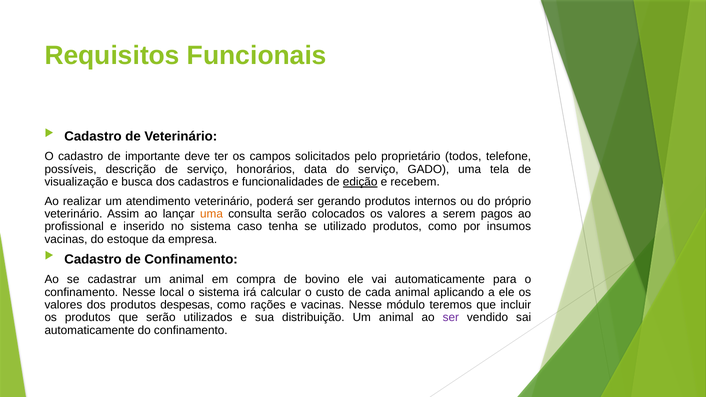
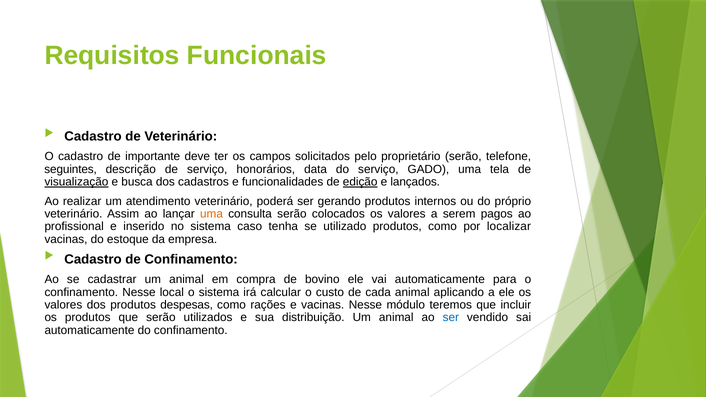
proprietário todos: todos -> serão
possíveis: possíveis -> seguintes
visualização underline: none -> present
recebem: recebem -> lançados
insumos: insumos -> localizar
ser at (451, 318) colour: purple -> blue
